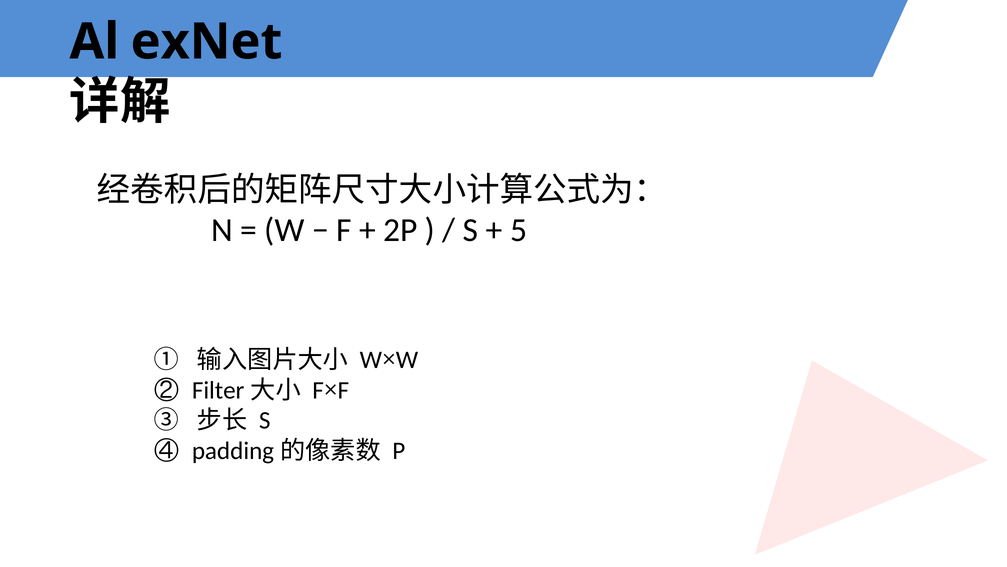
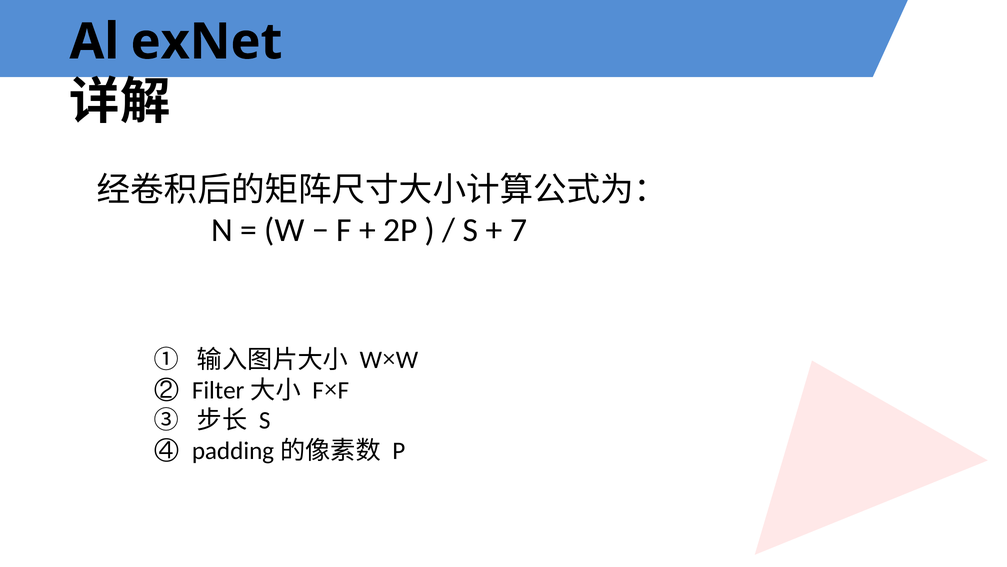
5: 5 -> 7
